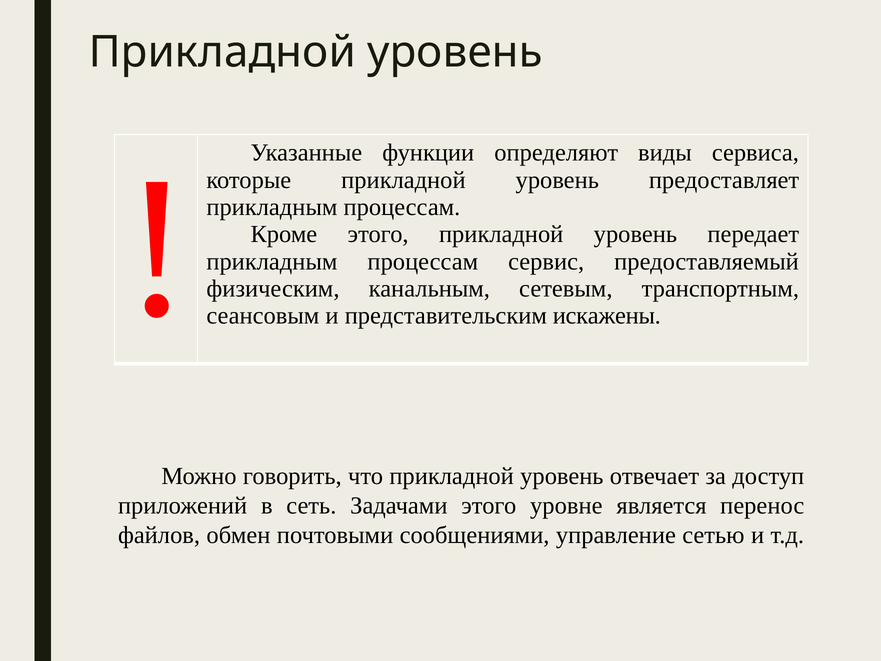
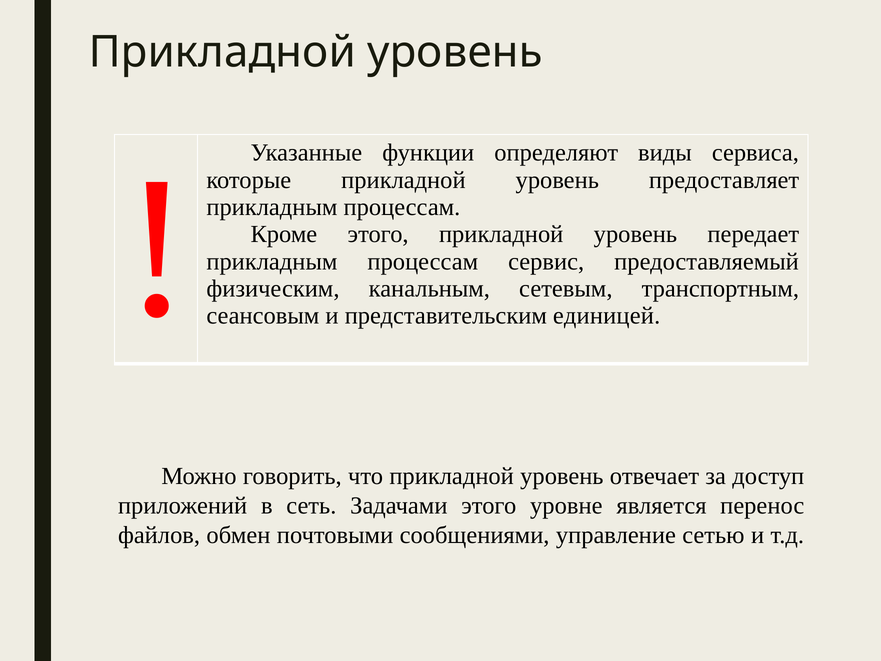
искажены: искажены -> единицей
